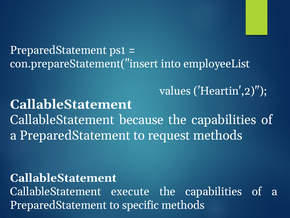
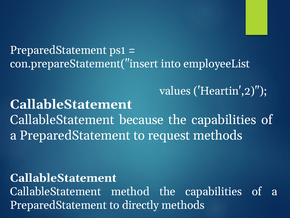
execute: execute -> method
specific: specific -> directly
